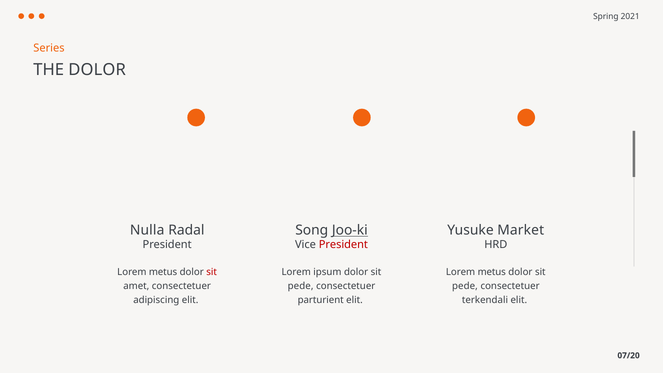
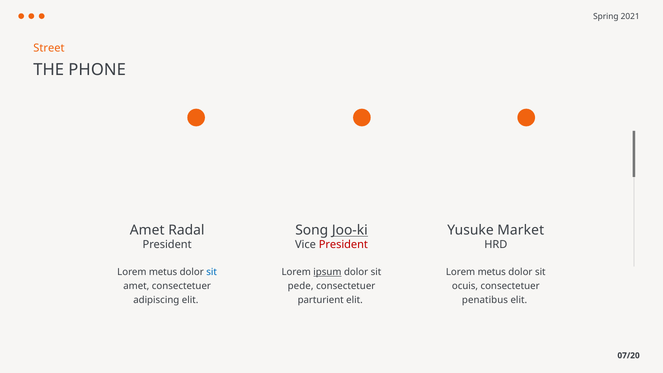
Series: Series -> Street
THE DOLOR: DOLOR -> PHONE
Nulla at (147, 230): Nulla -> Amet
sit at (212, 272) colour: red -> blue
ipsum underline: none -> present
pede at (465, 286): pede -> ocuis
terkendali: terkendali -> penatibus
